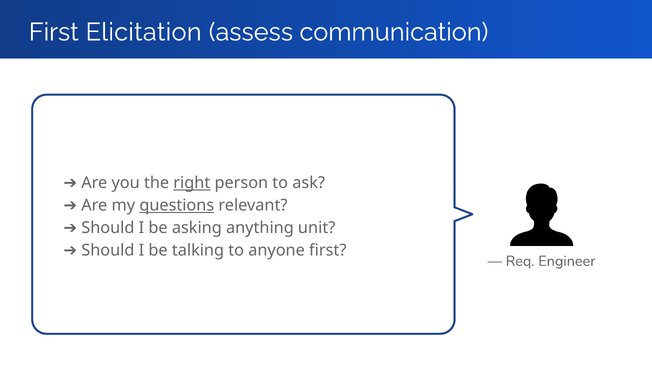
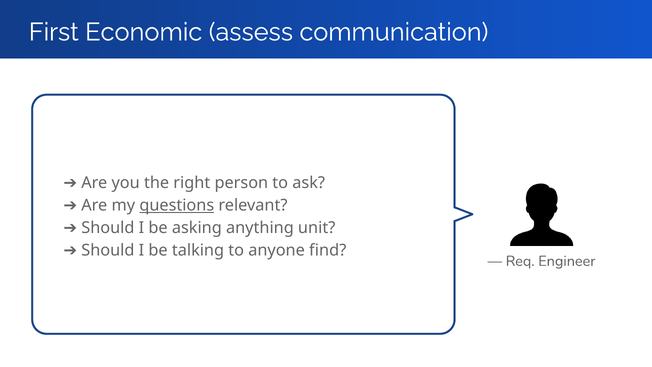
Elicitation: Elicitation -> Economic
right underline: present -> none
anyone first: first -> find
